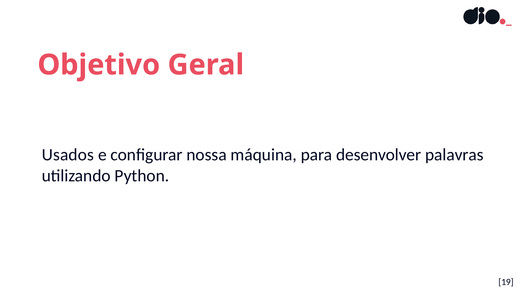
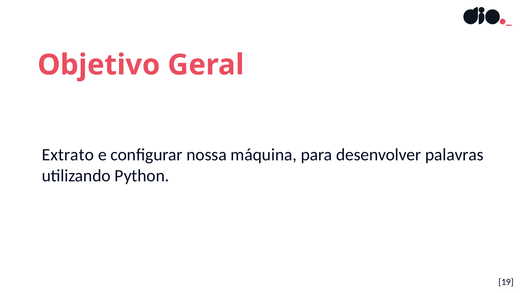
Usados: Usados -> Extrato
